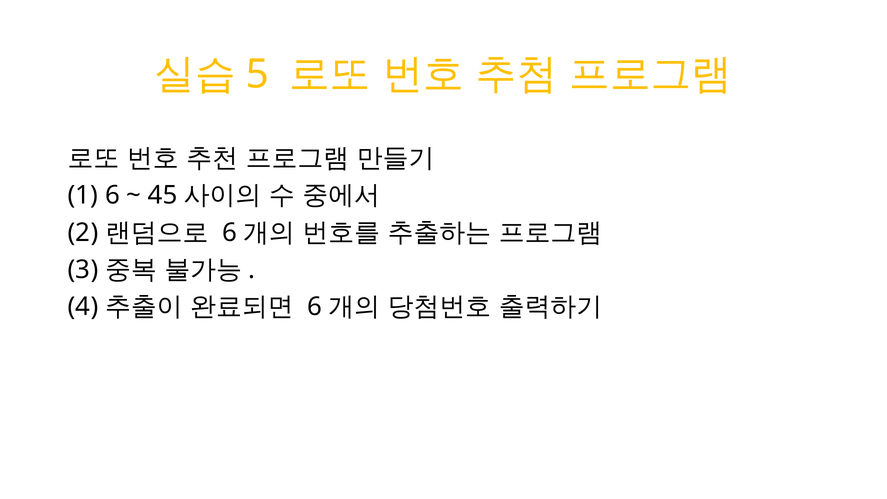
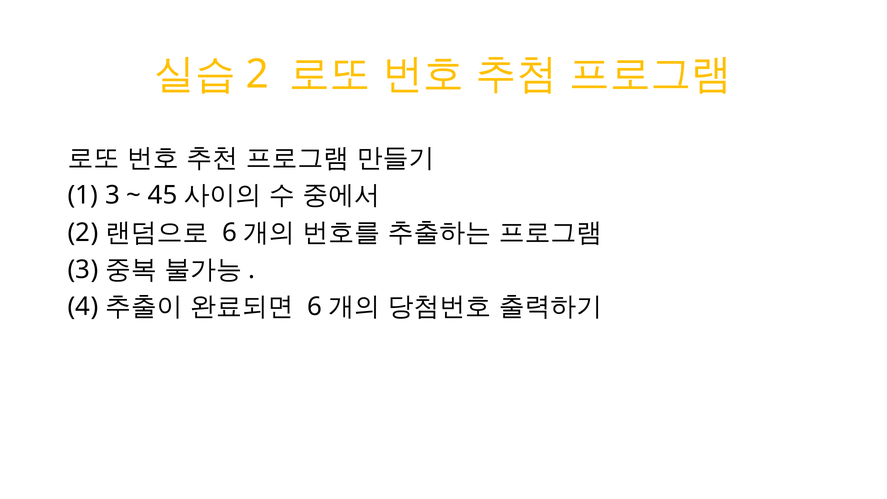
5 at (257, 75): 5 -> 2
1 6: 6 -> 3
